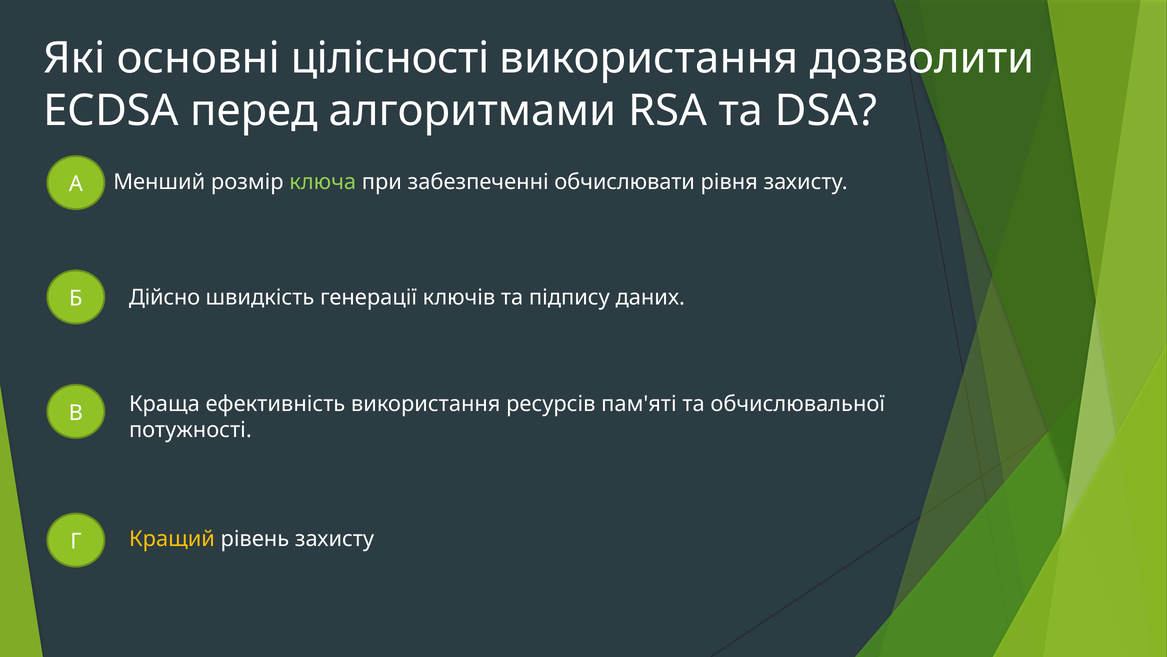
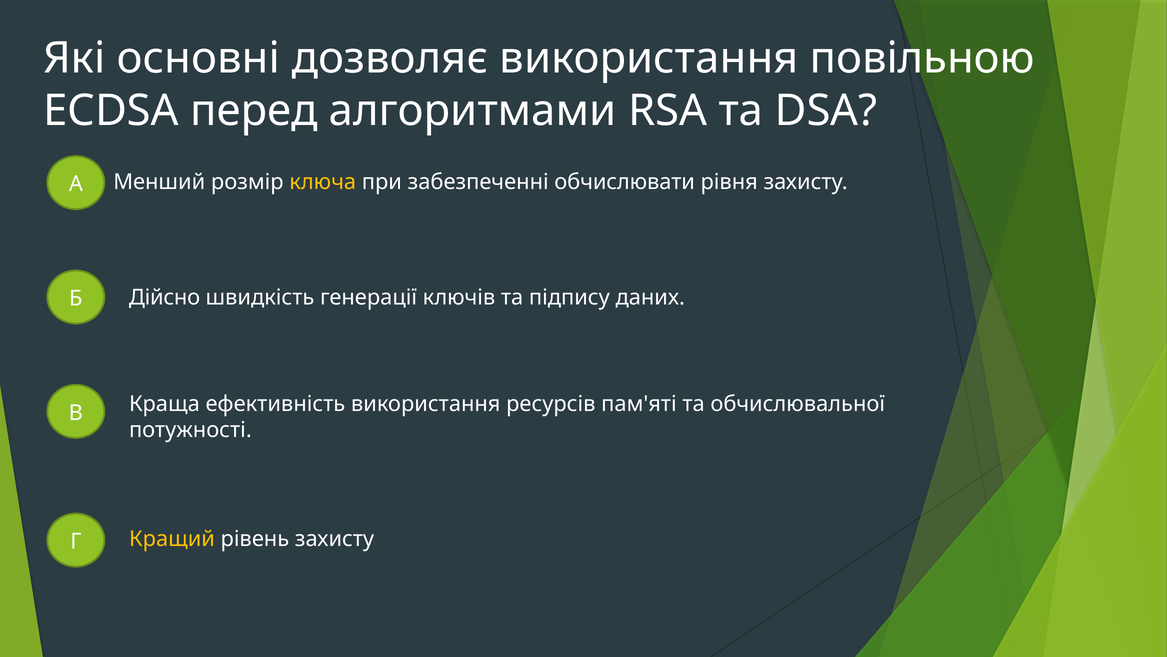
цілісності: цілісності -> дозволяє
дозволити: дозволити -> повільною
ключа colour: light green -> yellow
